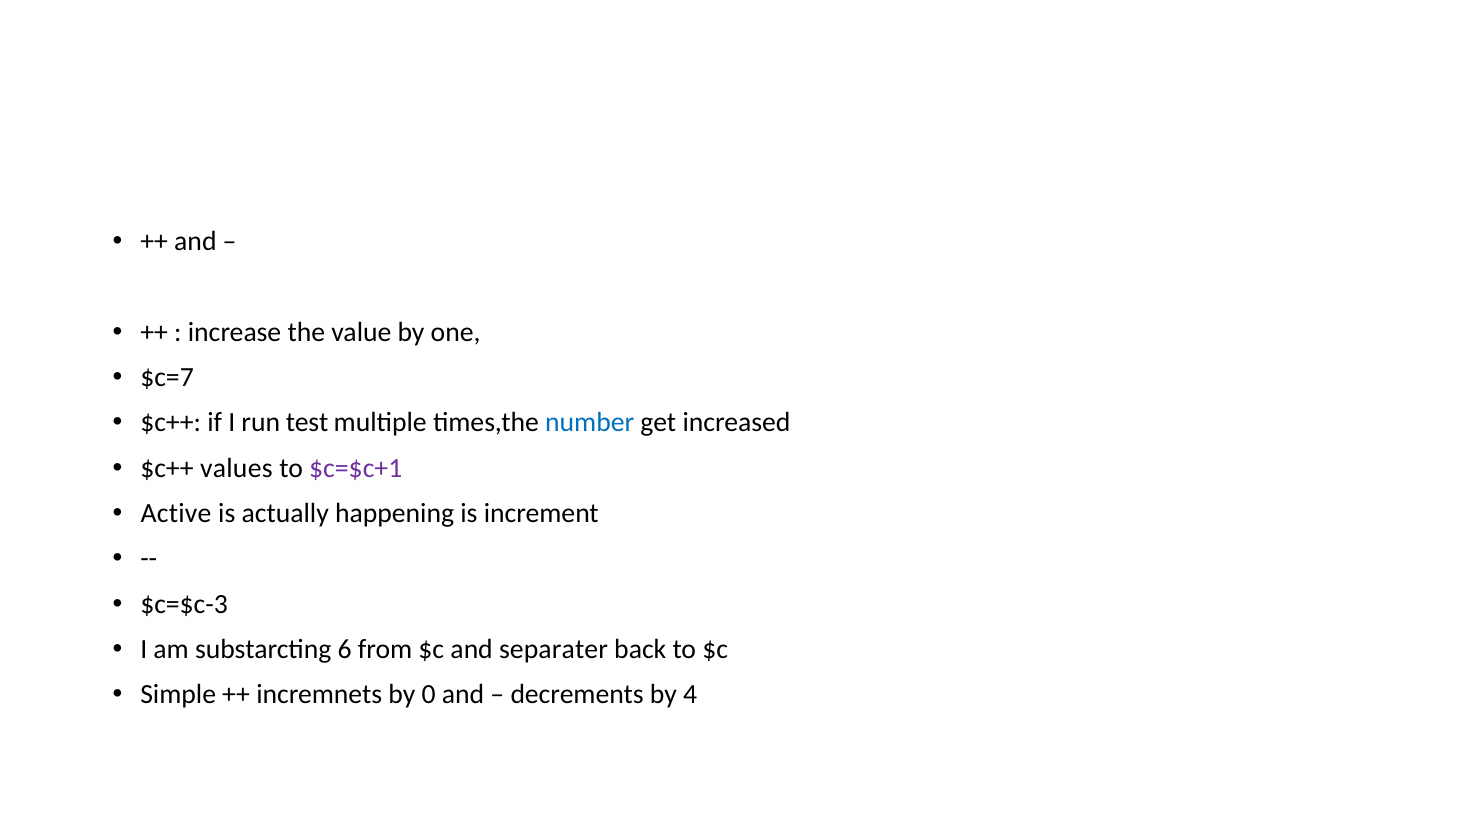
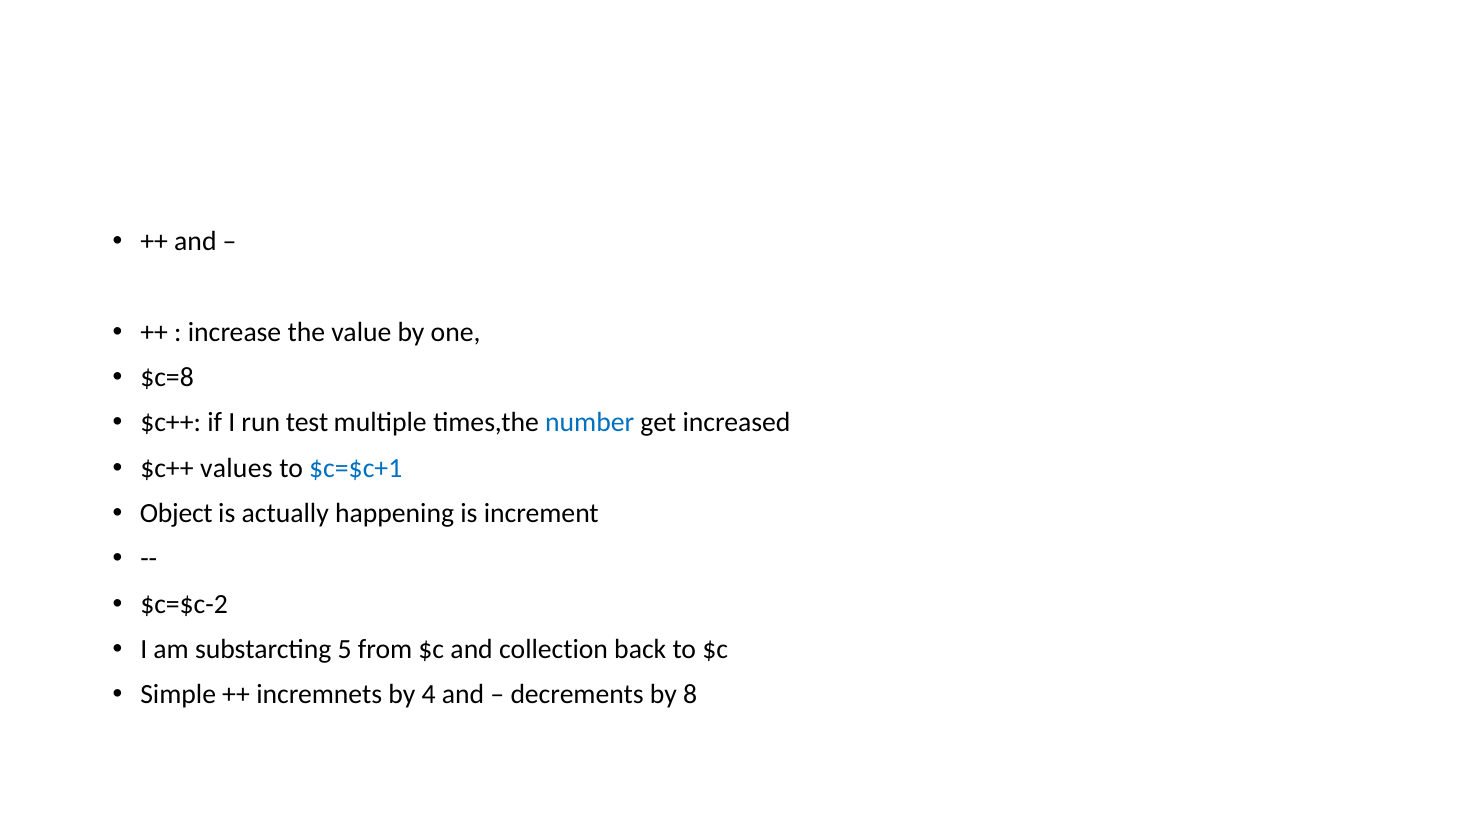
$c=7: $c=7 -> $c=8
$c=$c+1 colour: purple -> blue
Active: Active -> Object
$c=$c-3: $c=$c-3 -> $c=$c-2
6: 6 -> 5
separater: separater -> collection
0: 0 -> 4
4: 4 -> 8
